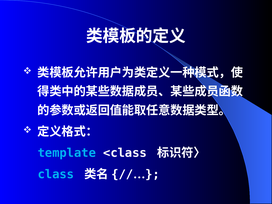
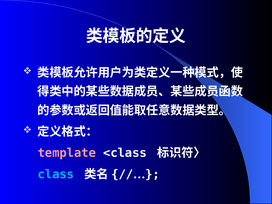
template colour: light blue -> pink
